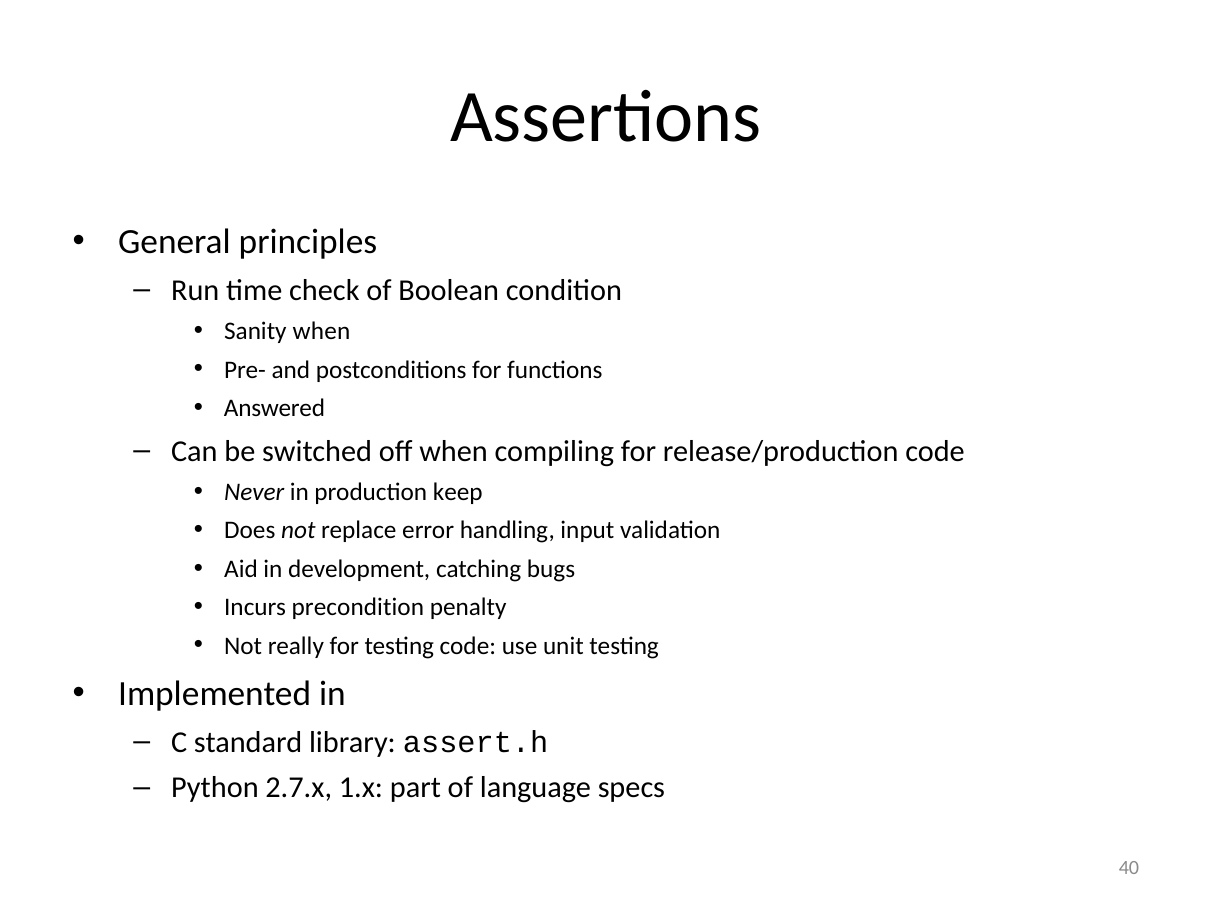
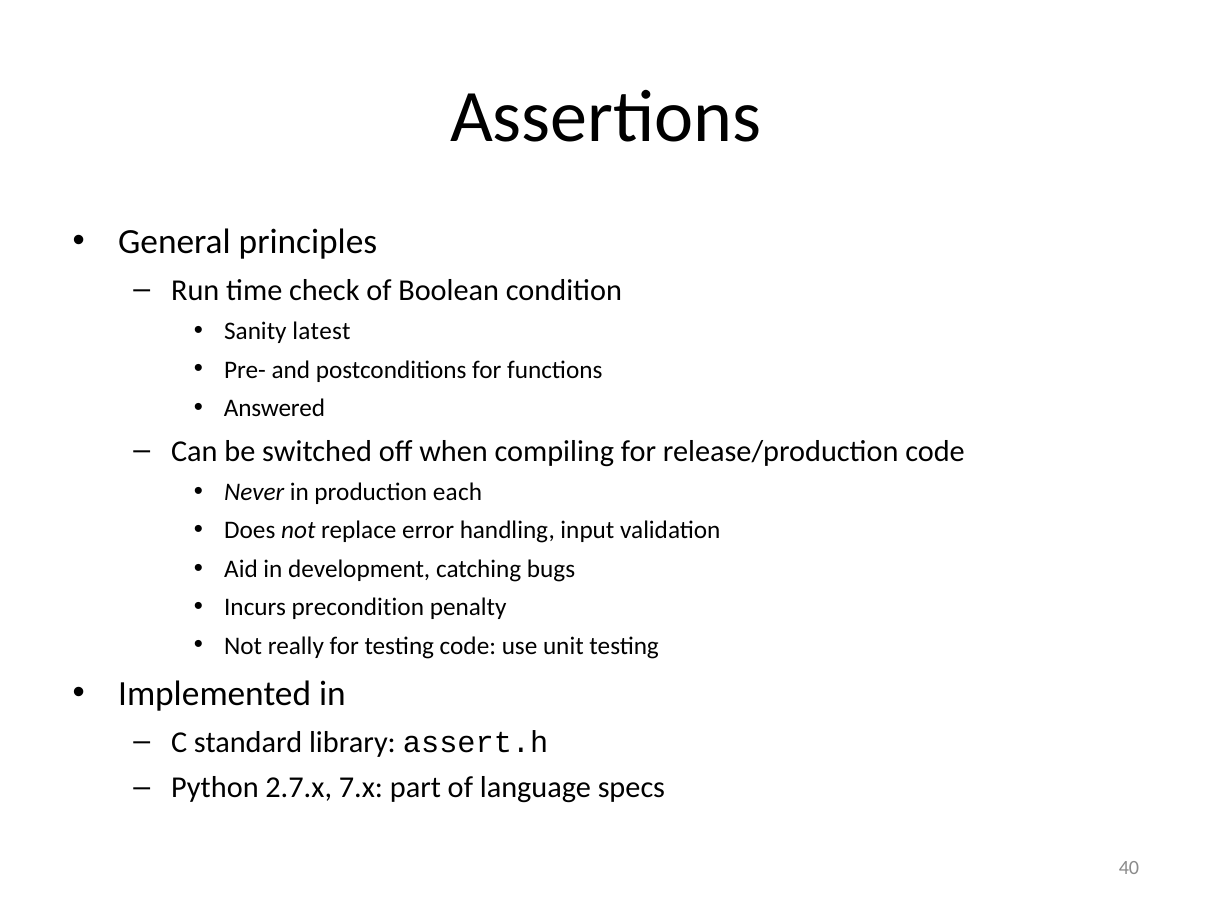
Sanity when: when -> latest
keep: keep -> each
1.x: 1.x -> 7.x
